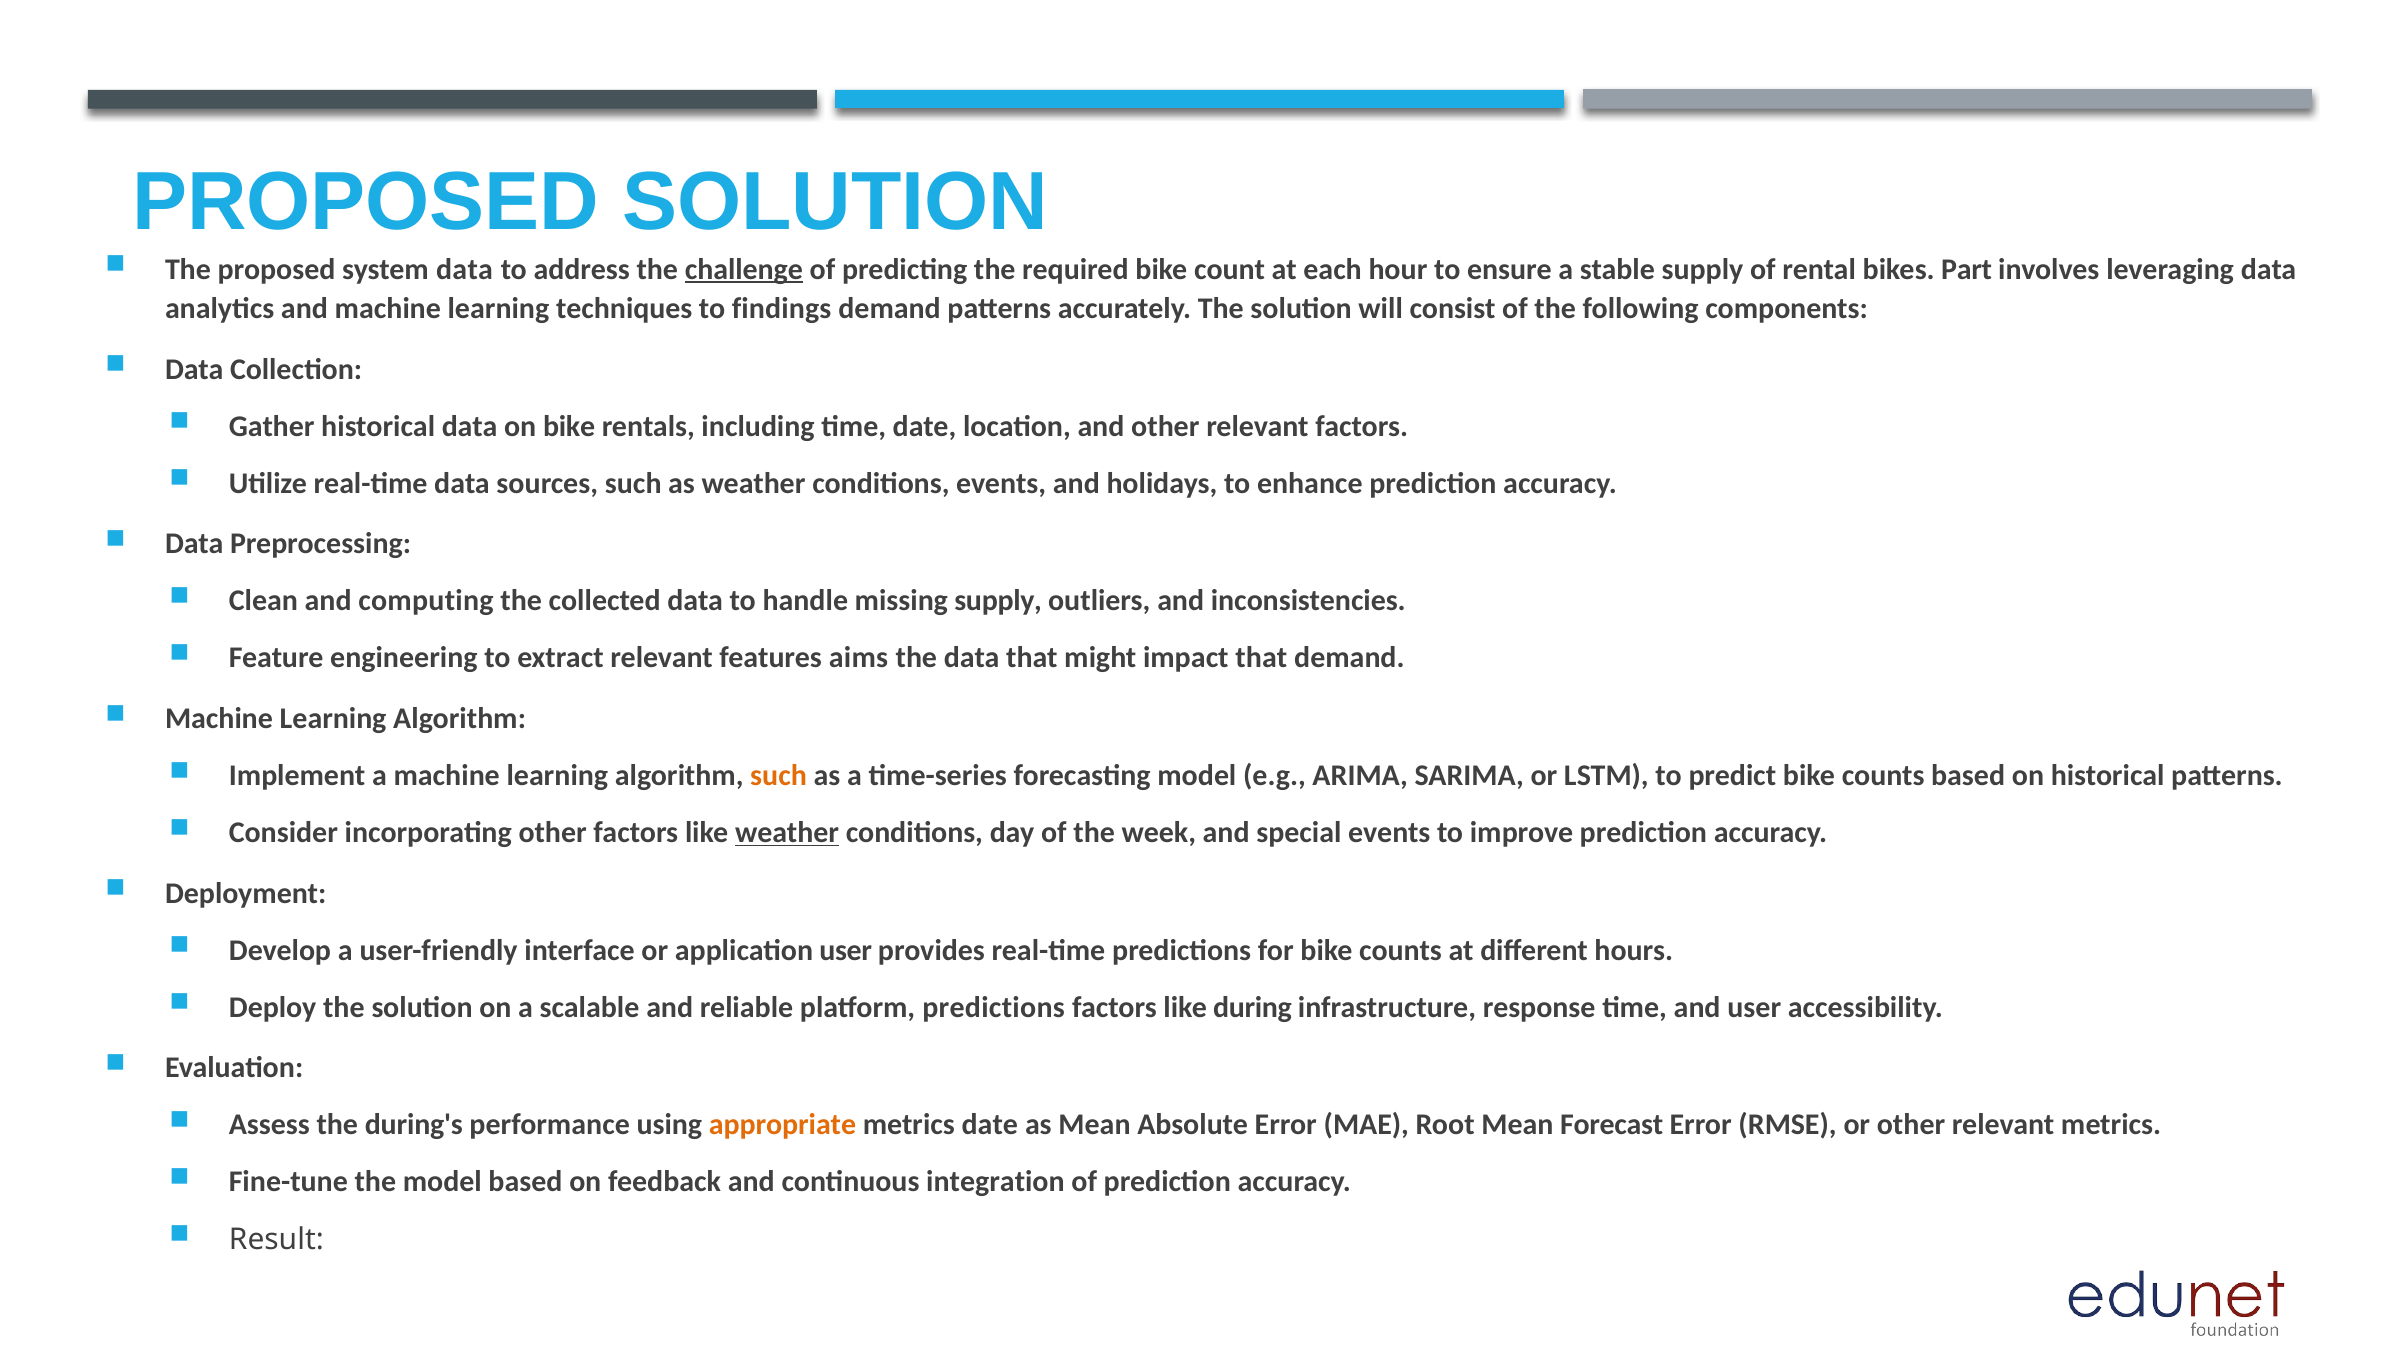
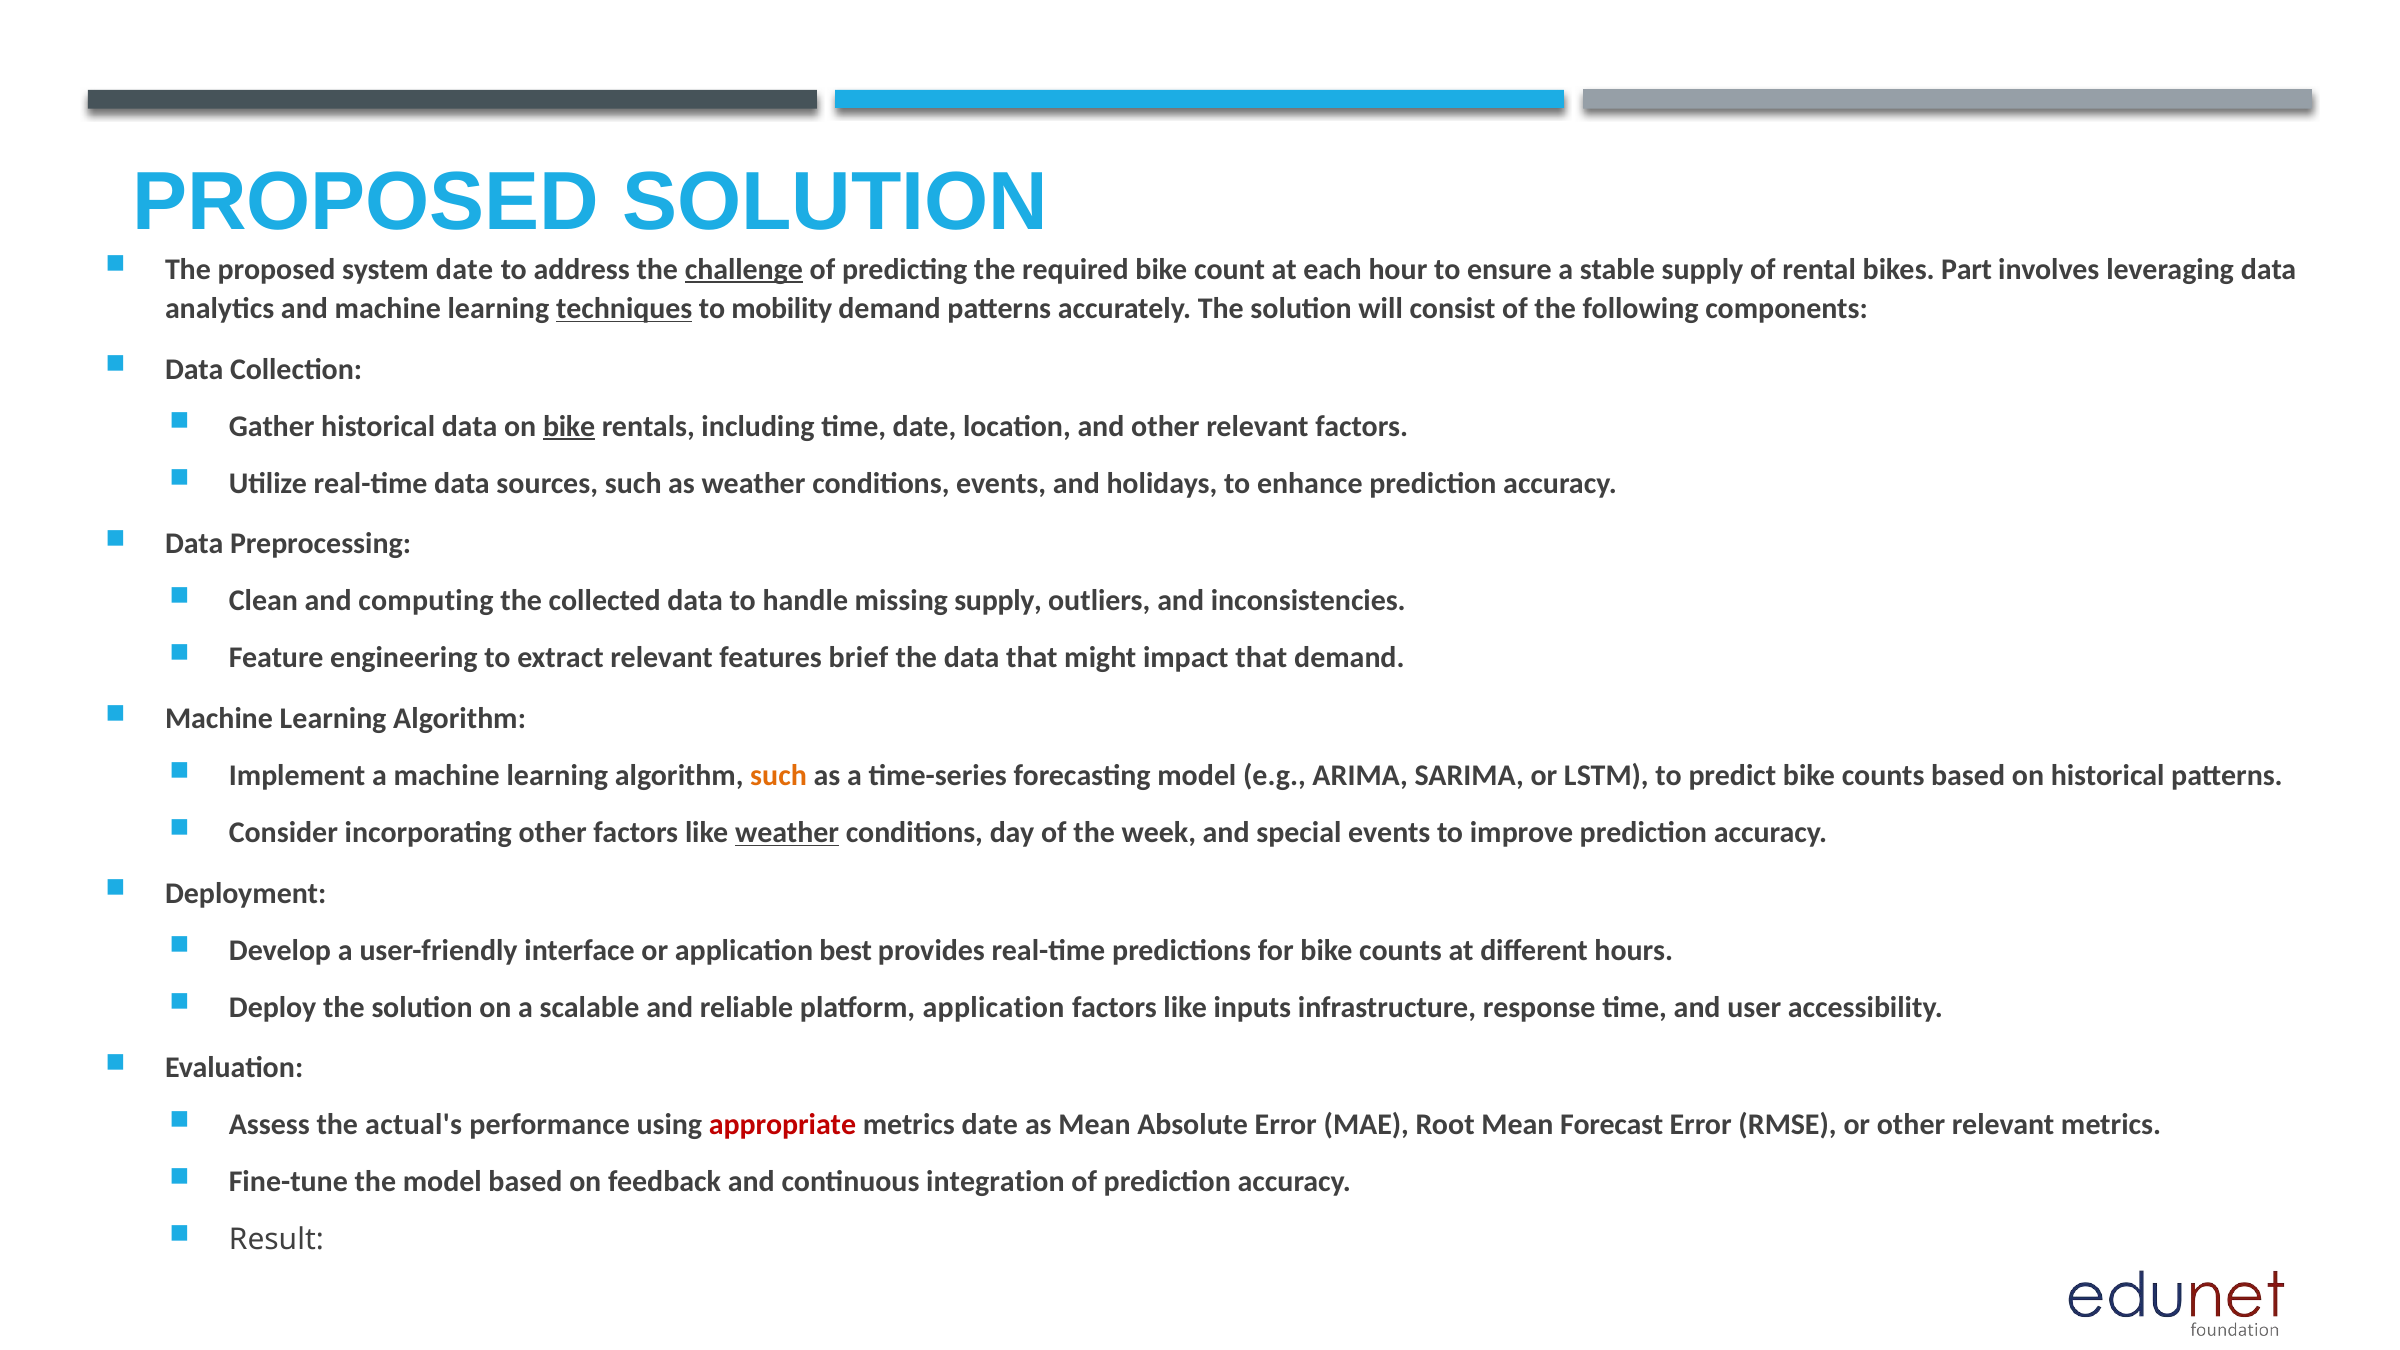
system data: data -> date
techniques underline: none -> present
findings: findings -> mobility
bike at (569, 426) underline: none -> present
aims: aims -> brief
application user: user -> best
platform predictions: predictions -> application
during: during -> inputs
during's: during's -> actual's
appropriate colour: orange -> red
